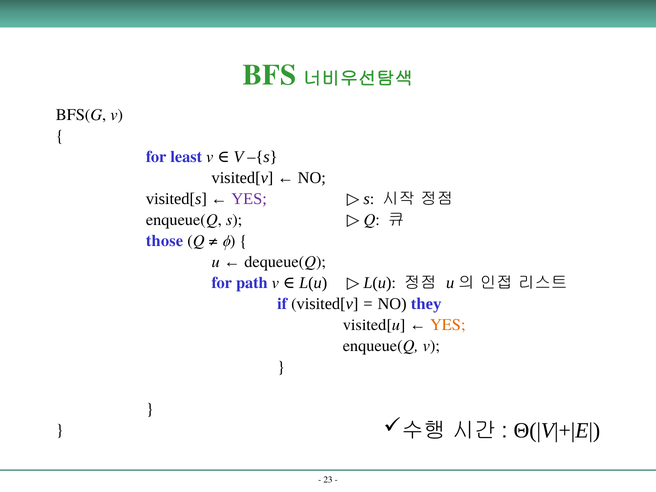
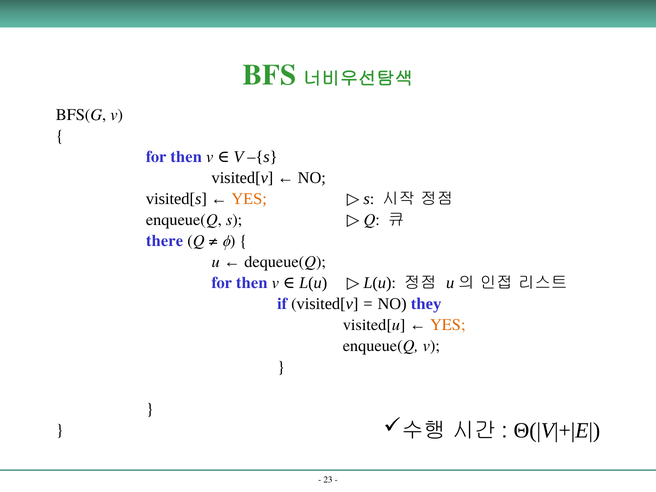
least at (186, 157): least -> then
YES at (249, 199) colour: purple -> orange
those: those -> there
path at (252, 283): path -> then
